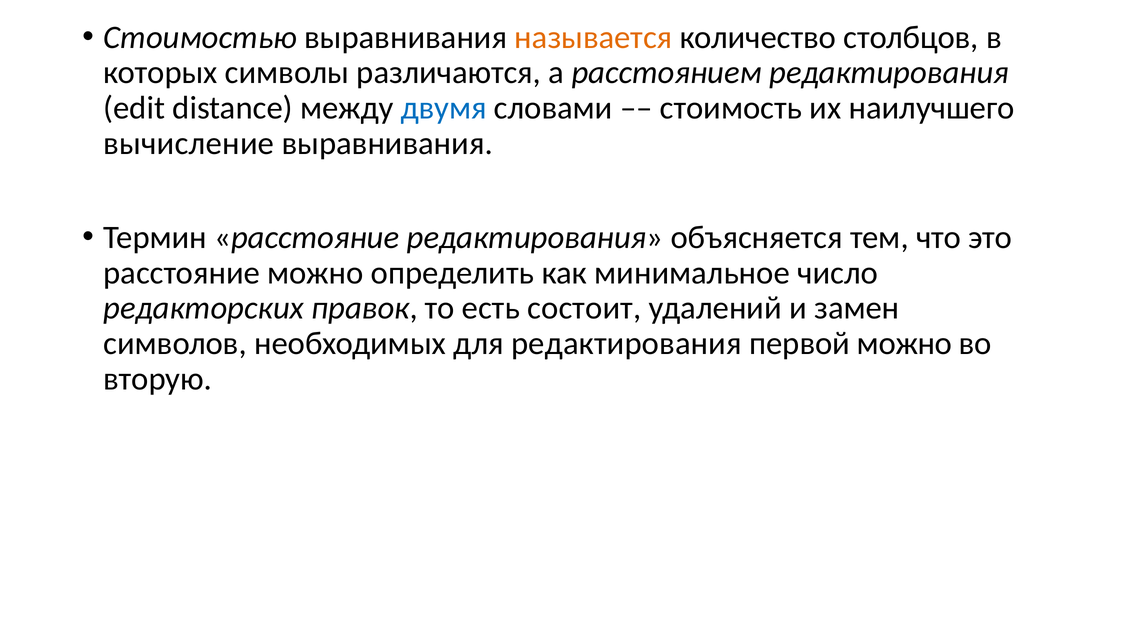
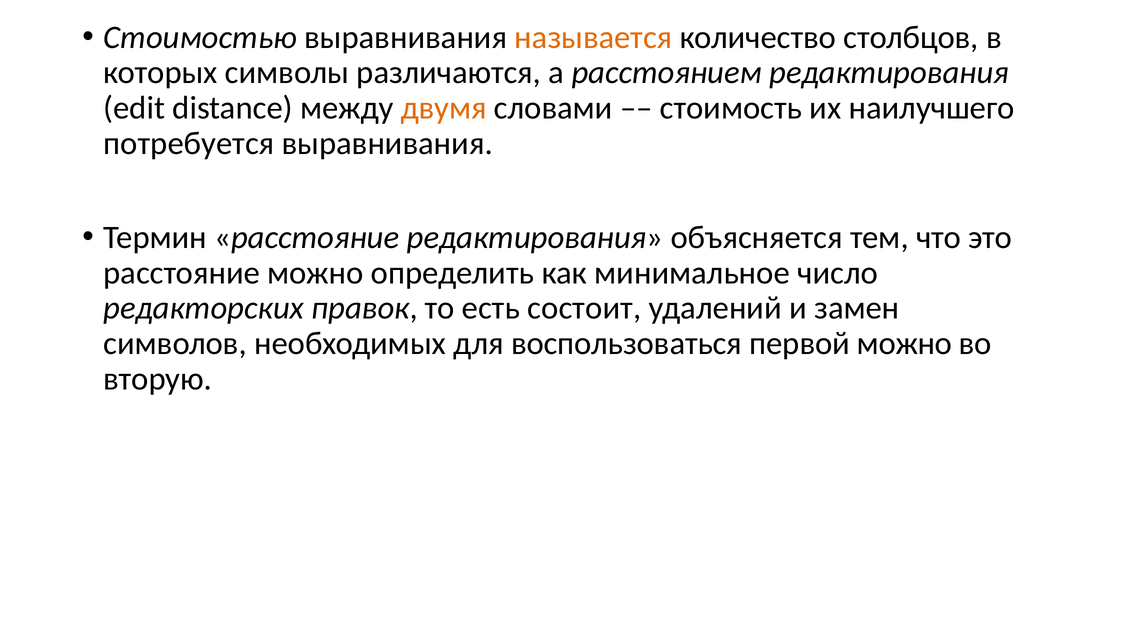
двумя colour: blue -> orange
вычисление: вычисление -> потребуется
для редактирования: редактирования -> воспользоваться
